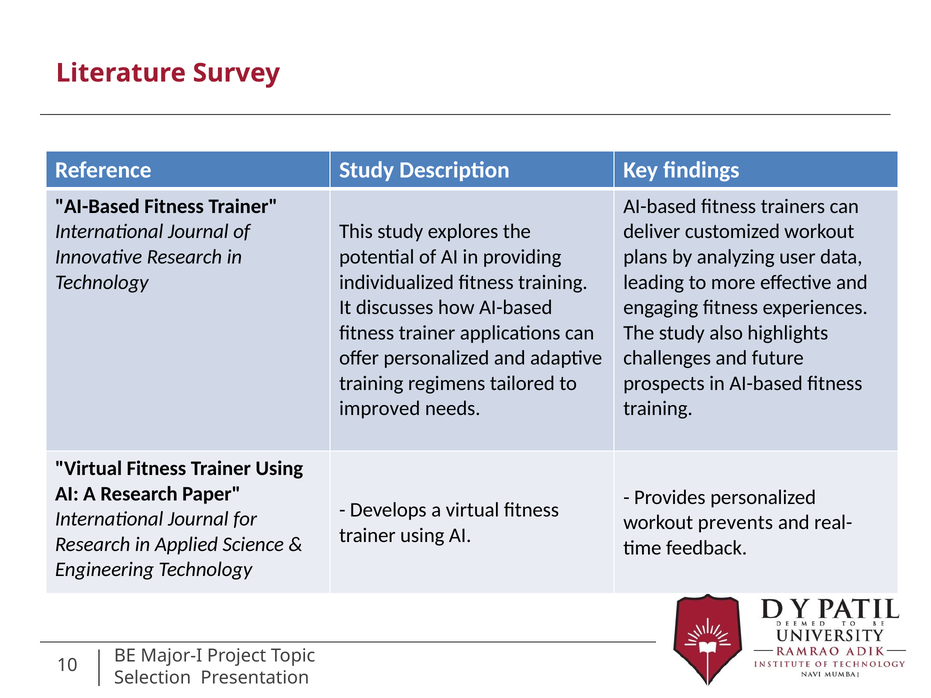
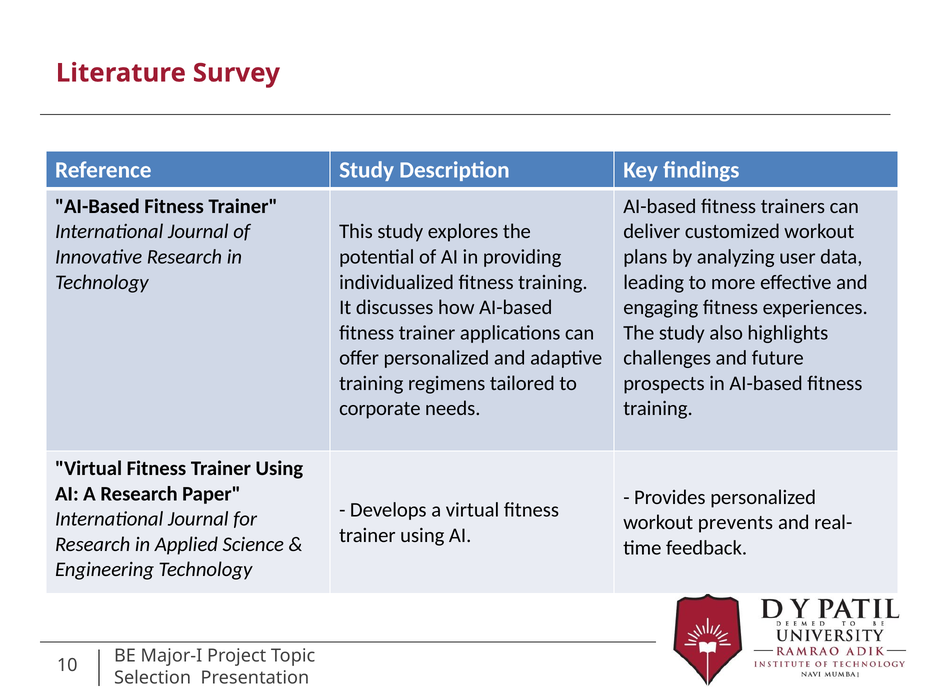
improved: improved -> corporate
